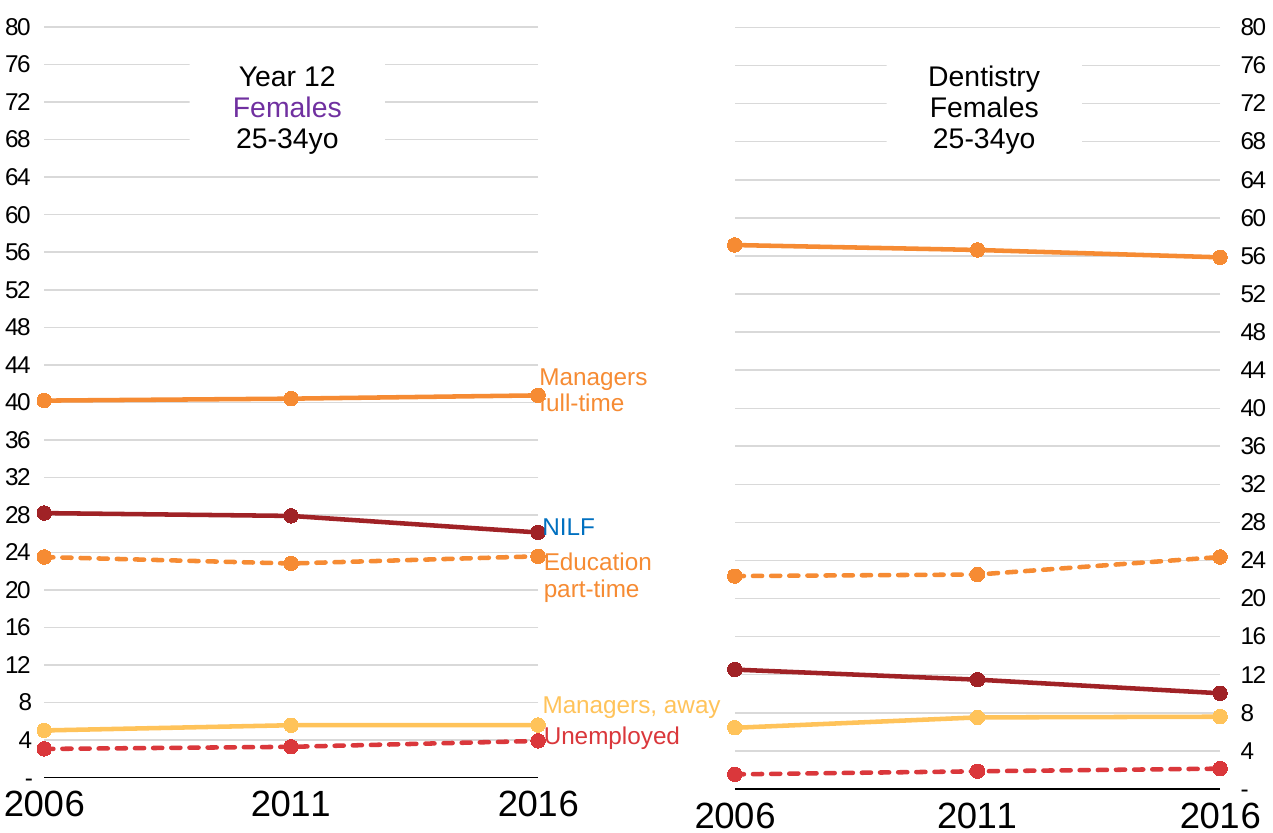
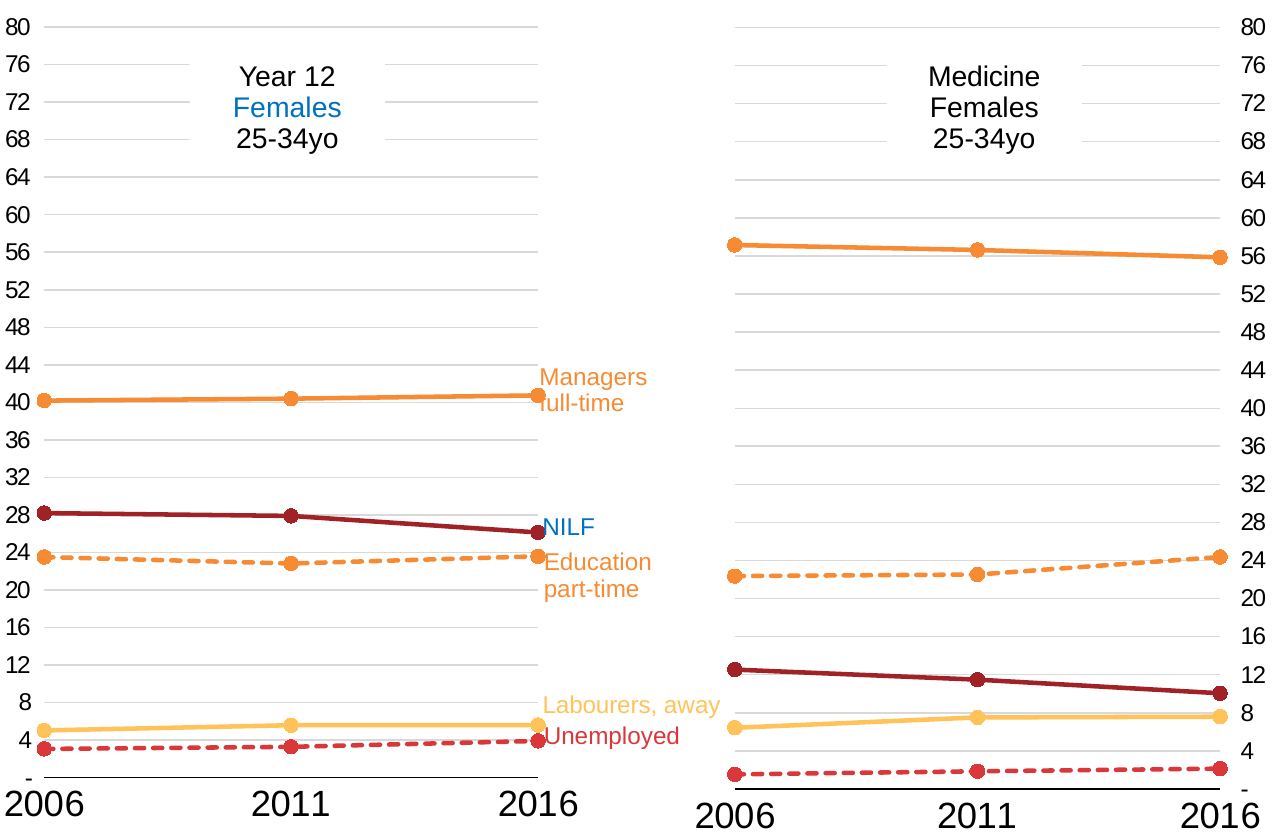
Dentistry: Dentistry -> Medicine
Females at (287, 108) colour: purple -> blue
Managers at (600, 705): Managers -> Labourers
